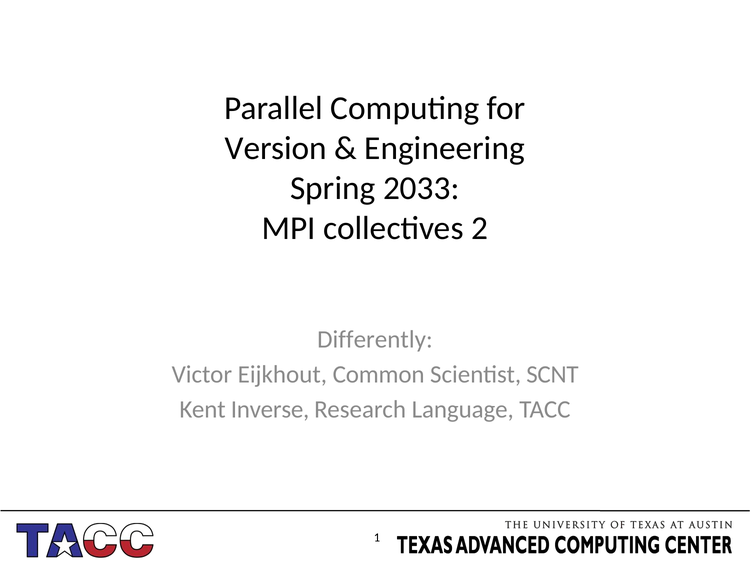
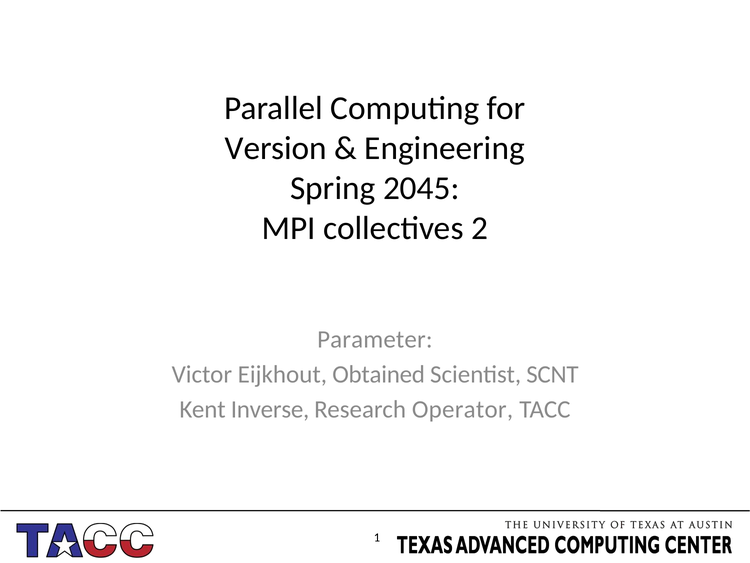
2033: 2033 -> 2045
Differently: Differently -> Parameter
Common: Common -> Obtained
Language: Language -> Operator
